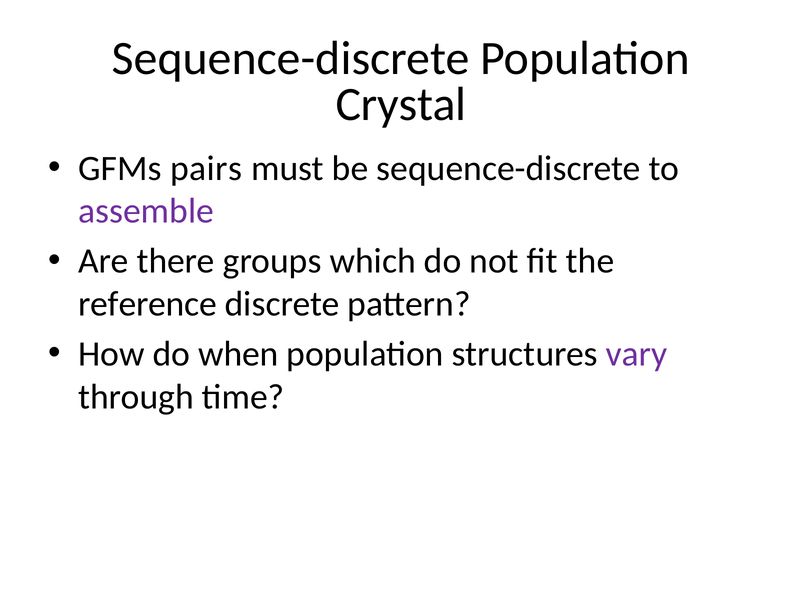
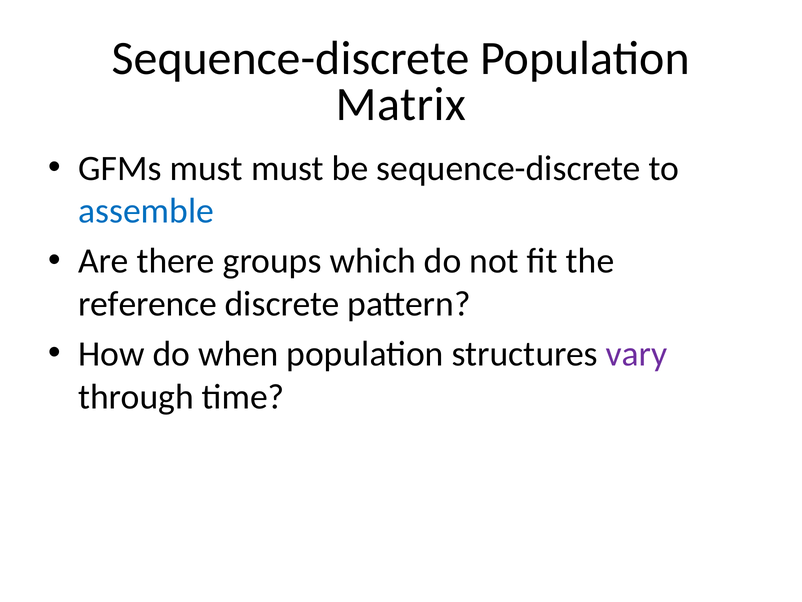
Crystal: Crystal -> Matrix
GFMs pairs: pairs -> must
assemble colour: purple -> blue
